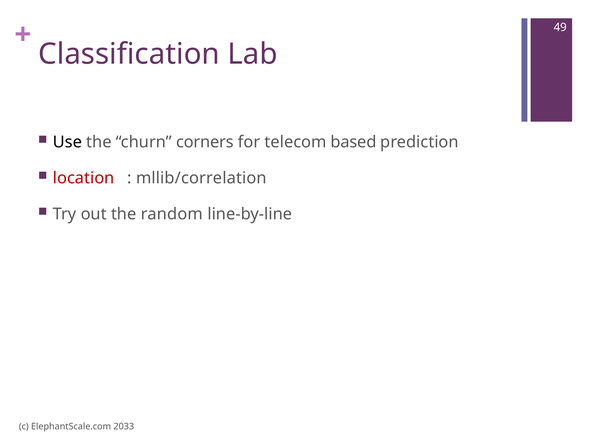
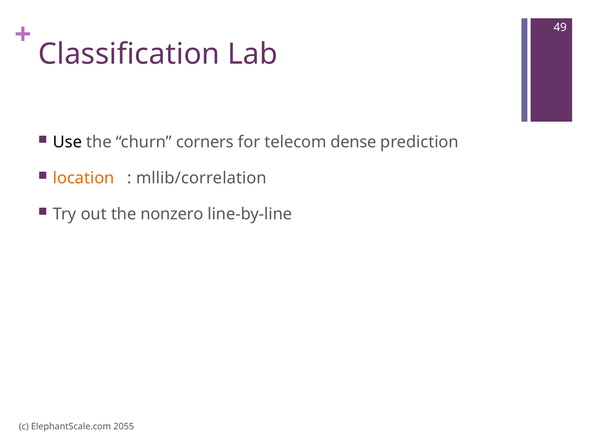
based: based -> dense
location colour: red -> orange
random: random -> nonzero
2033: 2033 -> 2055
